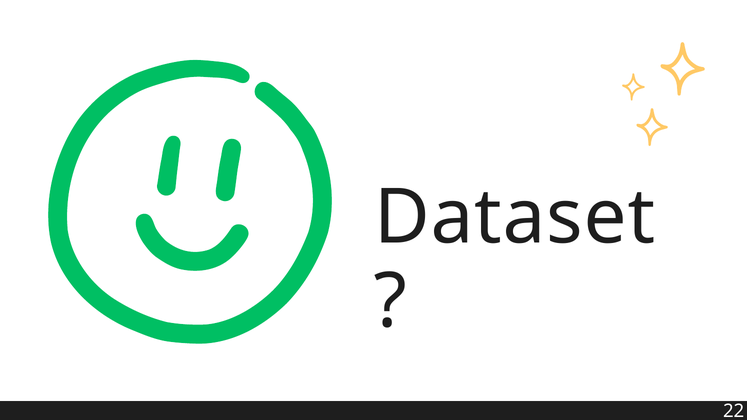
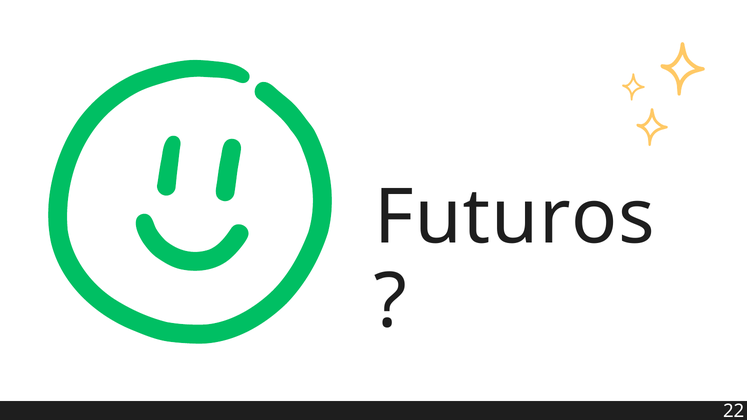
Dataset: Dataset -> Futuros
